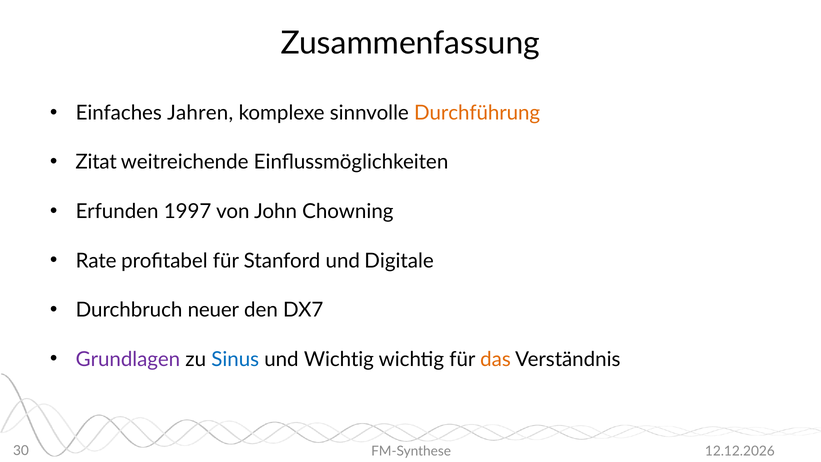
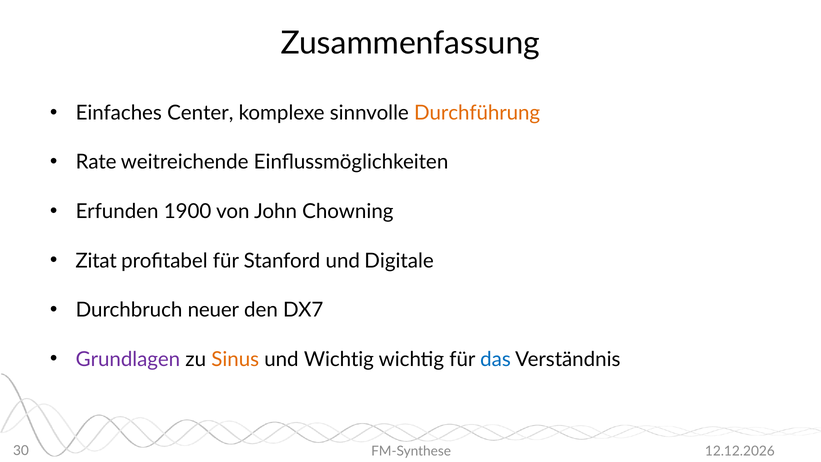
Jahren: Jahren -> Center
Zitat: Zitat -> Rate
1997: 1997 -> 1900
Rate: Rate -> Zitat
Sinus colour: blue -> orange
das colour: orange -> blue
